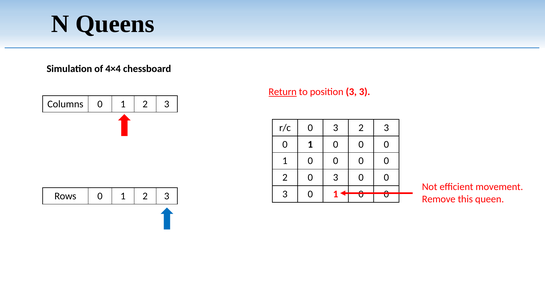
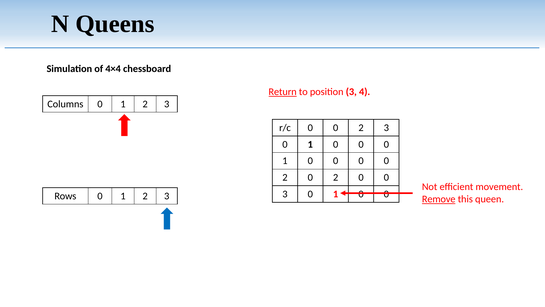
3 3: 3 -> 4
r/c 0 3: 3 -> 0
2 0 3: 3 -> 2
Remove underline: none -> present
